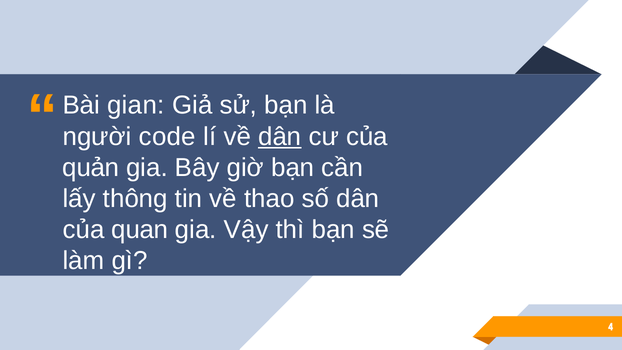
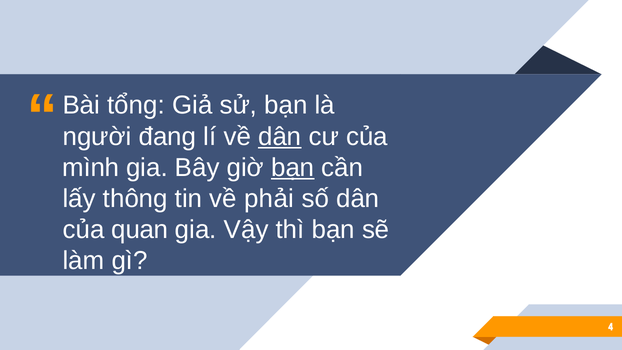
gian: gian -> tổng
code: code -> đang
quản: quản -> mình
bạn at (293, 168) underline: none -> present
thao: thao -> phải
